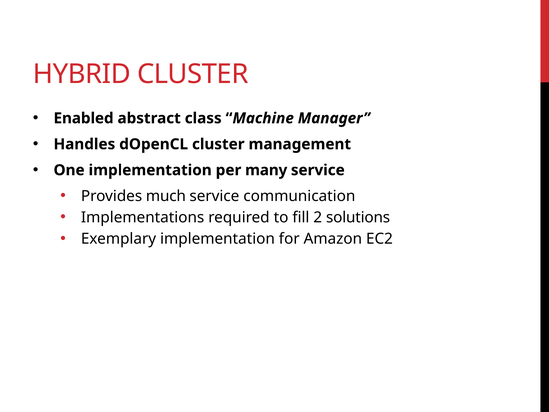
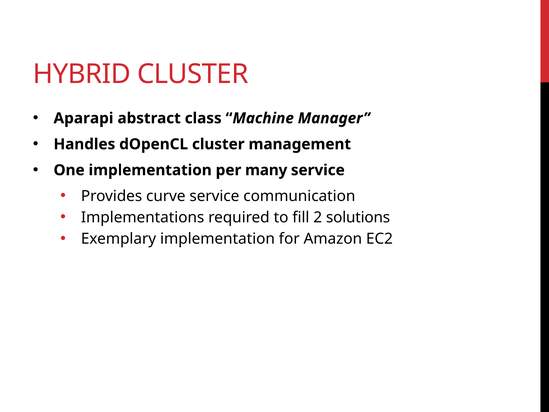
Enabled: Enabled -> Aparapi
much: much -> curve
